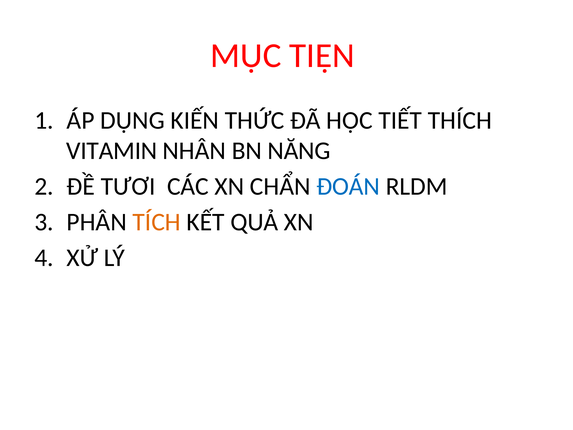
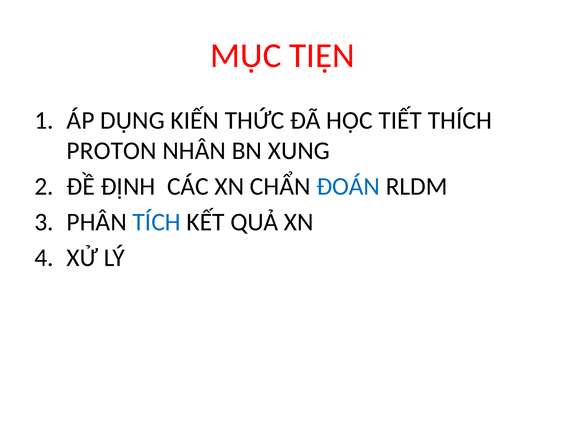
VITAMIN: VITAMIN -> PROTON
NĂNG: NĂNG -> XUNG
TƯƠI: TƯƠI -> ĐỊNH
TÍCH colour: orange -> blue
